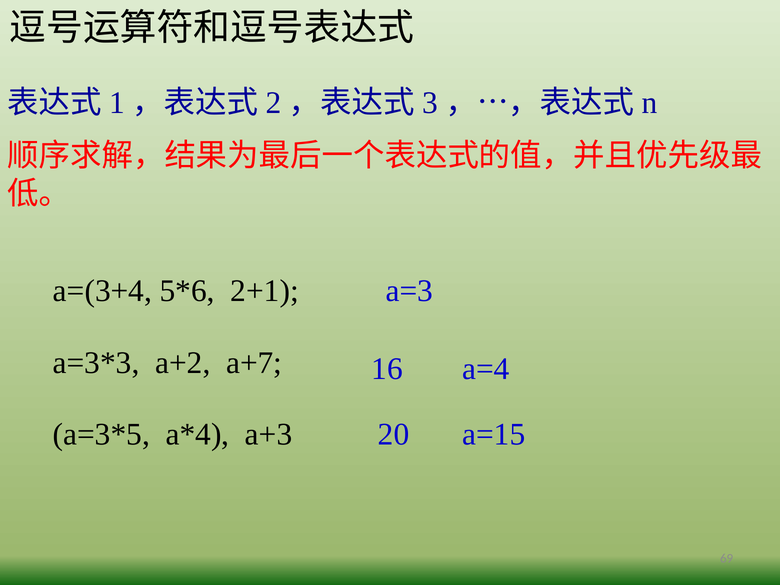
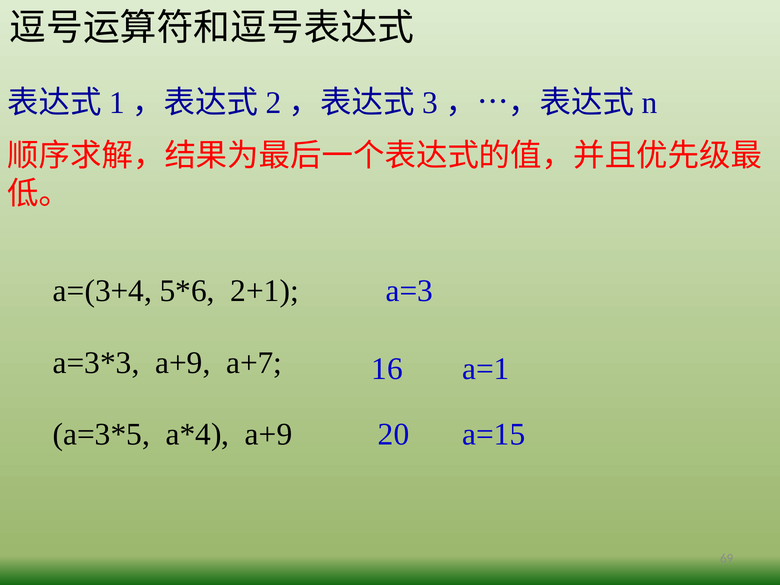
a+2 at (183, 363): a+2 -> a+9
a=4: a=4 -> a=1
a+3 at (269, 434): a+3 -> a+9
